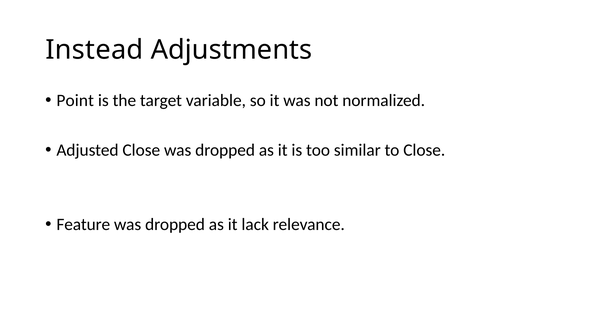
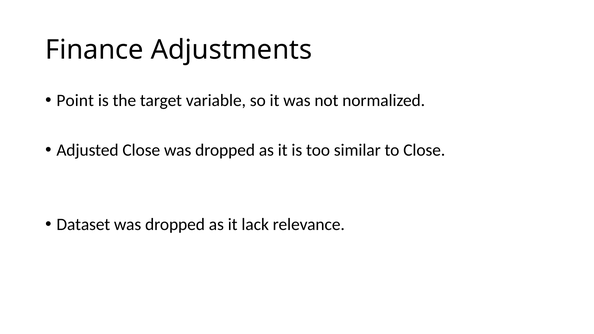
Instead: Instead -> Finance
Feature: Feature -> Dataset
